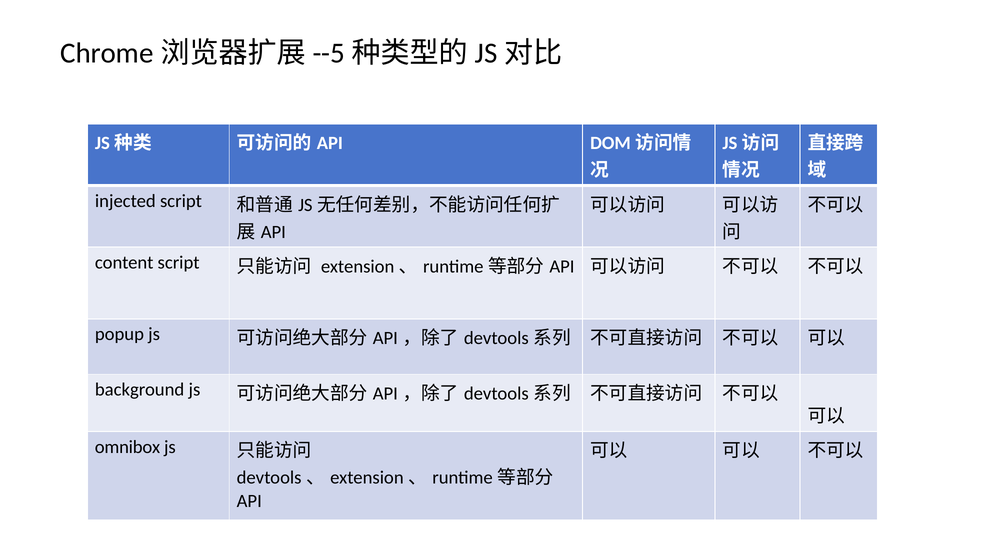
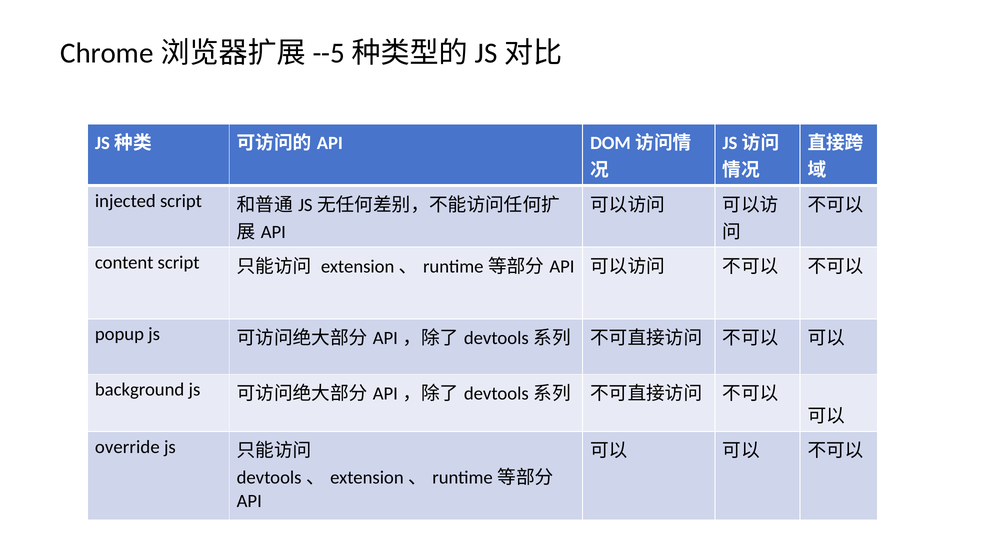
omnibox: omnibox -> override
